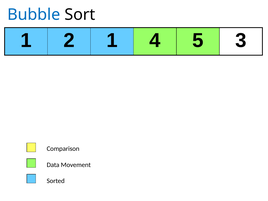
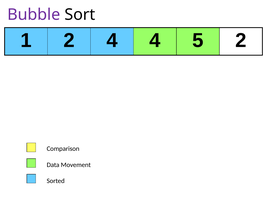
Bubble colour: blue -> purple
2 1: 1 -> 4
5 3: 3 -> 2
